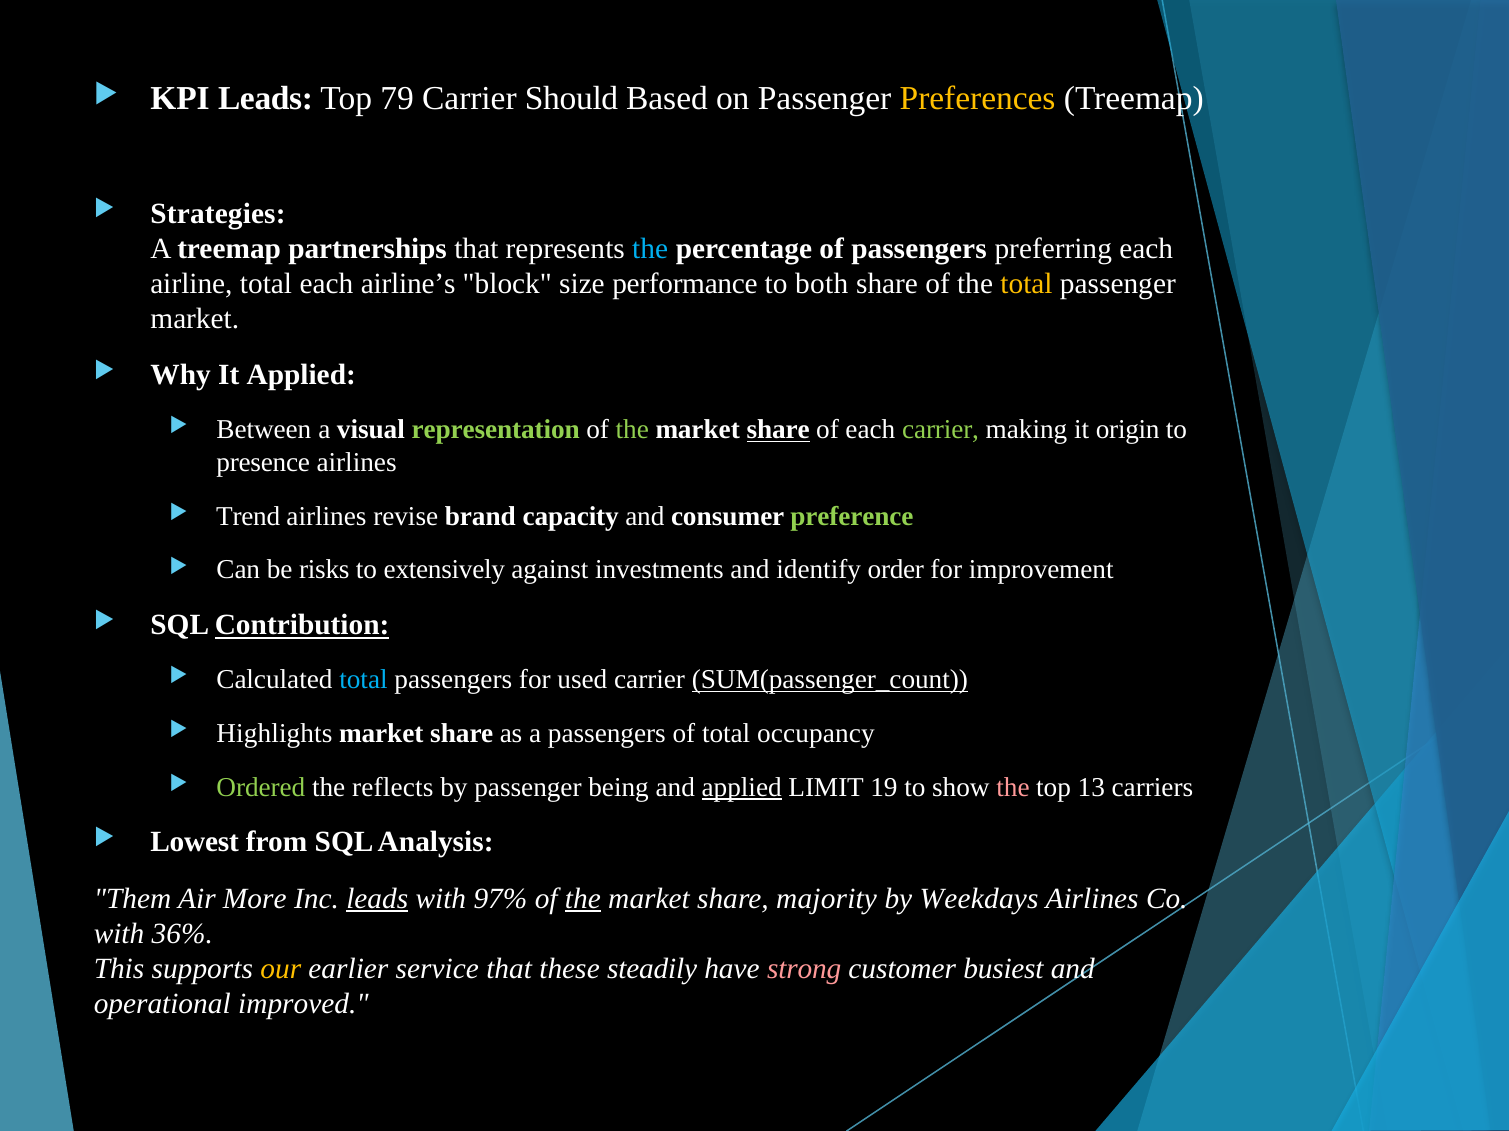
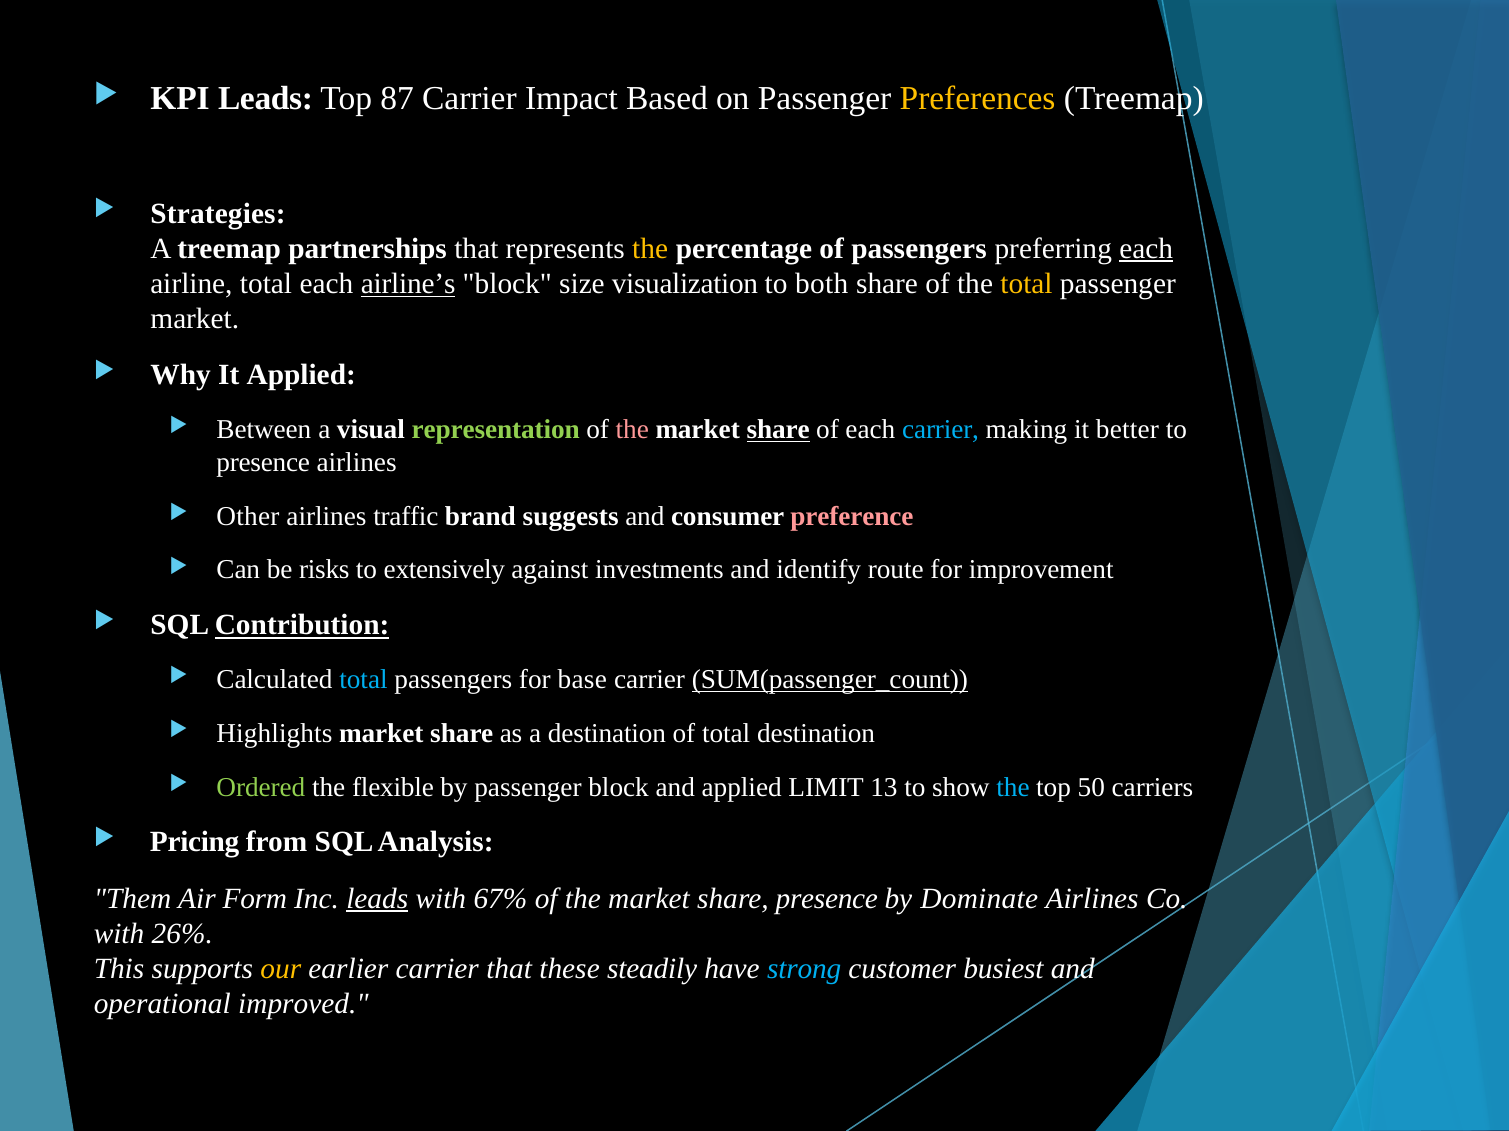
79: 79 -> 87
Should: Should -> Impact
the at (650, 249) colour: light blue -> yellow
each at (1146, 249) underline: none -> present
airline’s underline: none -> present
performance: performance -> visualization
the at (632, 430) colour: light green -> pink
carrier at (941, 430) colour: light green -> light blue
origin: origin -> better
Trend: Trend -> Other
revise: revise -> traffic
capacity: capacity -> suggests
preference colour: light green -> pink
order: order -> route
used: used -> base
a passengers: passengers -> destination
total occupancy: occupancy -> destination
reflects: reflects -> flexible
passenger being: being -> block
applied at (742, 788) underline: present -> none
19: 19 -> 13
the at (1013, 788) colour: pink -> light blue
13: 13 -> 50
Lowest: Lowest -> Pricing
More: More -> Form
97%: 97% -> 67%
the at (583, 899) underline: present -> none
share majority: majority -> presence
Weekdays: Weekdays -> Dominate
36%: 36% -> 26%
earlier service: service -> carrier
strong colour: pink -> light blue
